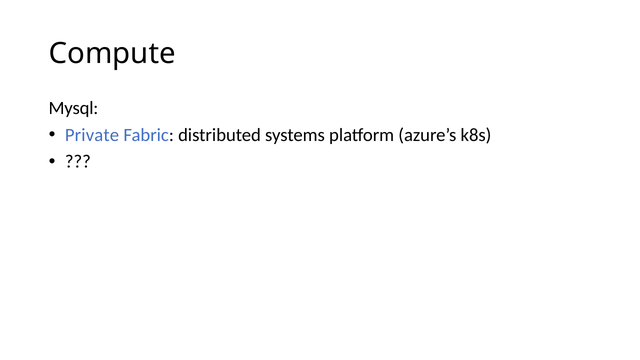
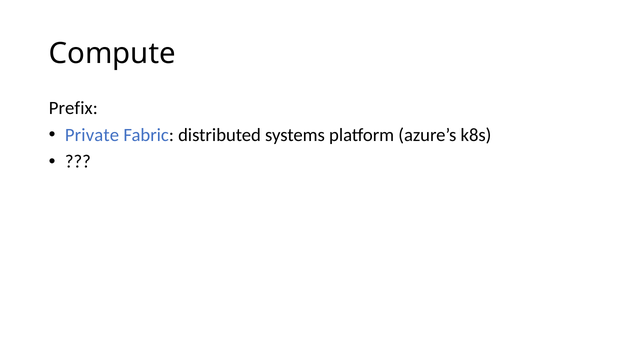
Mysql: Mysql -> Prefix
